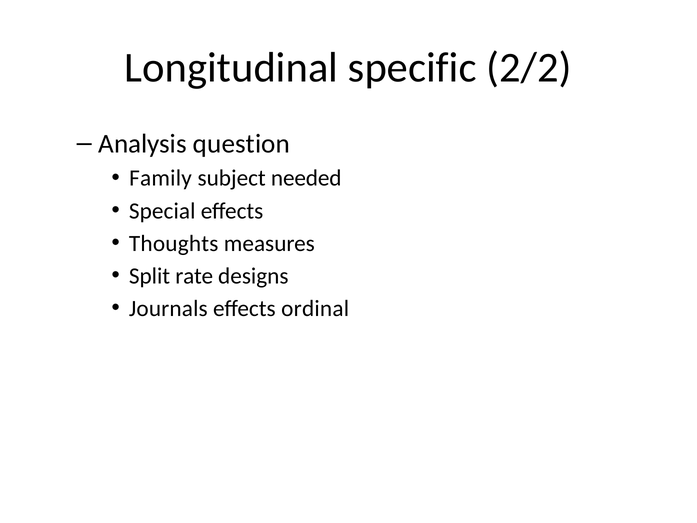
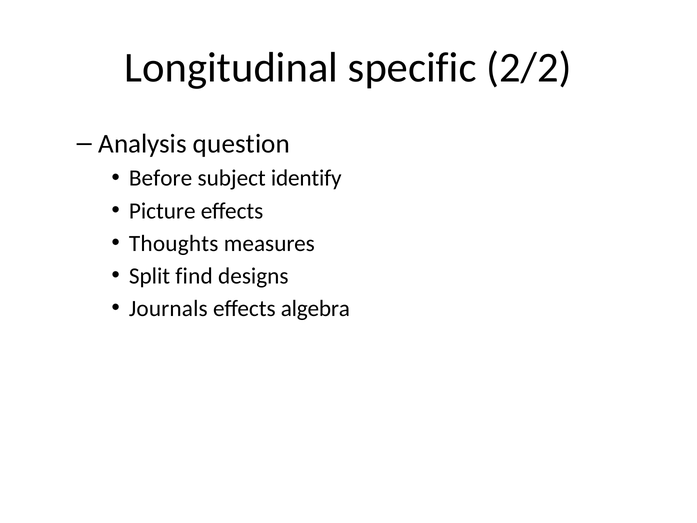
Family: Family -> Before
needed: needed -> identify
Special: Special -> Picture
rate: rate -> find
ordinal: ordinal -> algebra
